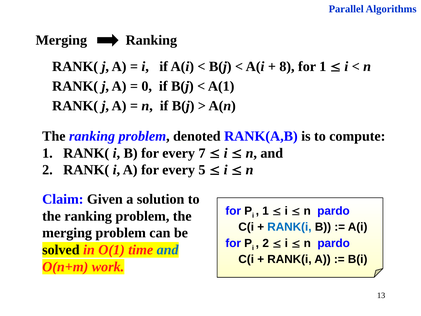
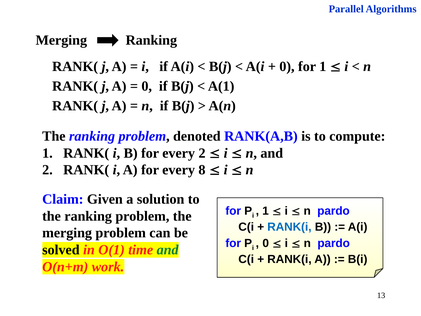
8 at (287, 67): 8 -> 0
every 7: 7 -> 2
5: 5 -> 8
2 at (266, 243): 2 -> 0
and at (168, 250) colour: blue -> green
